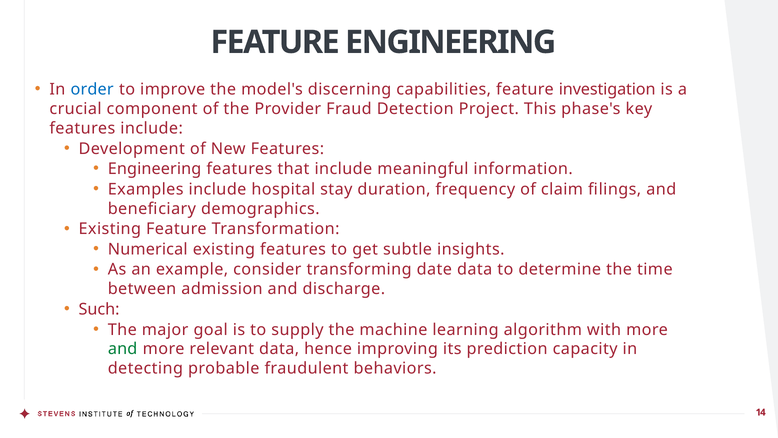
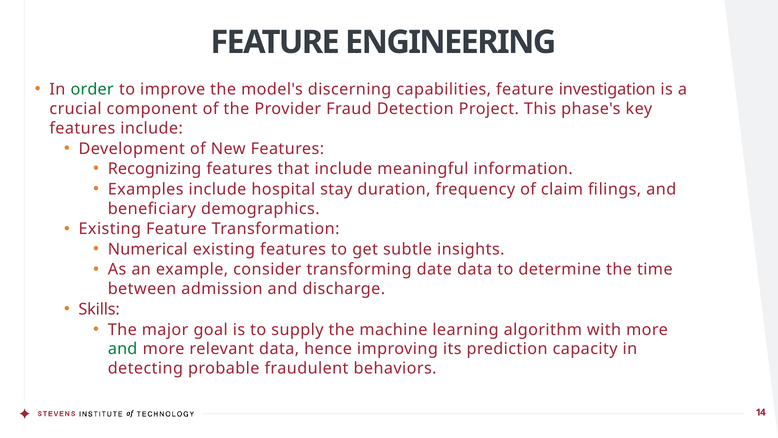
order colour: blue -> green
Engineering at (155, 169): Engineering -> Recognizing
Such: Such -> Skills
